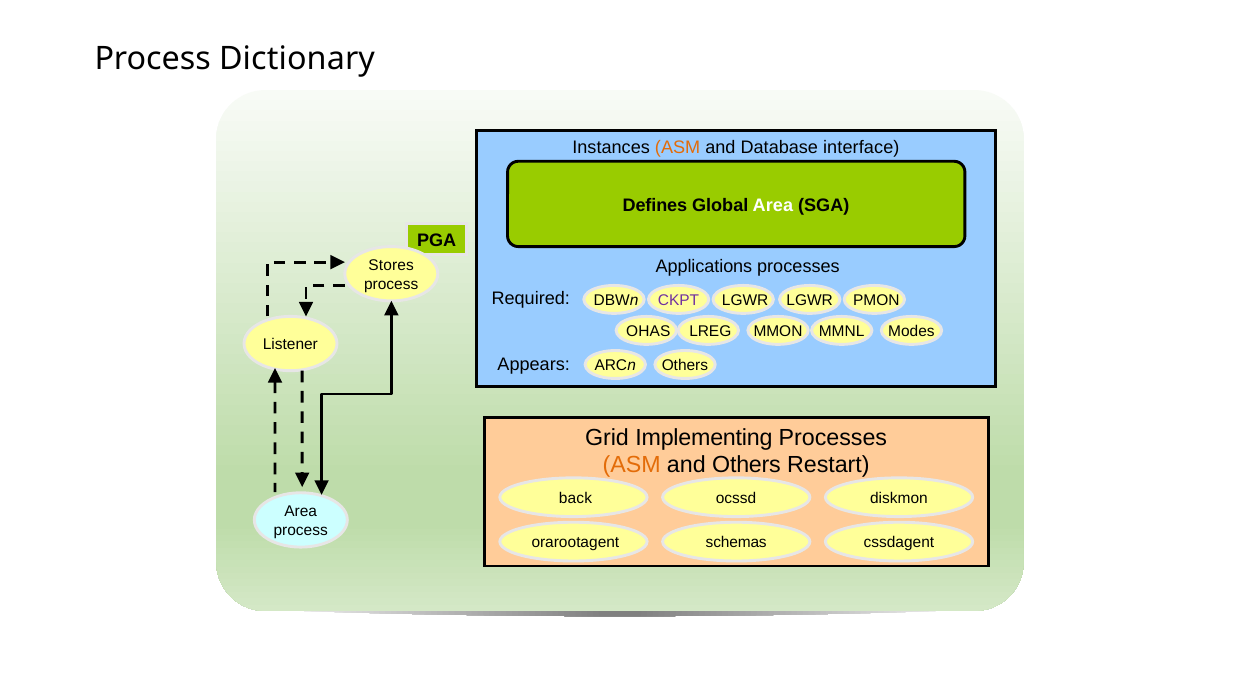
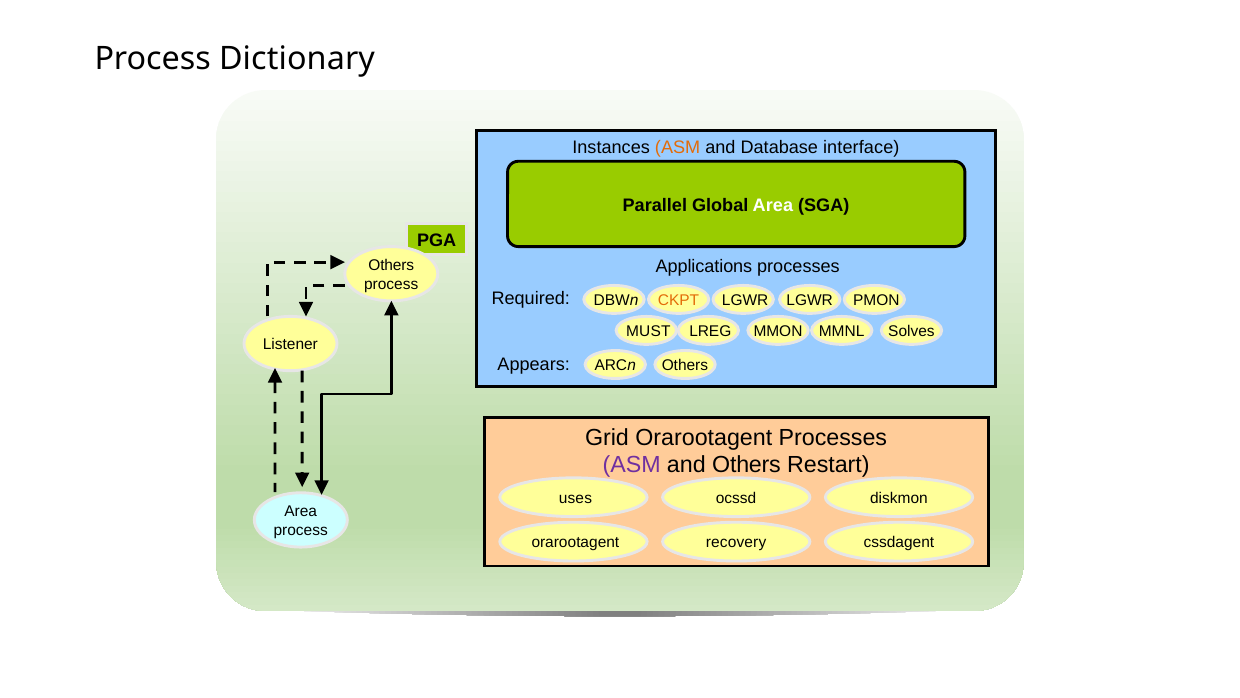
Defines: Defines -> Parallel
Stores at (391, 265): Stores -> Others
CKPT colour: purple -> orange
OHAS: OHAS -> MUST
Modes: Modes -> Solves
Grid Implementing: Implementing -> Orarootagent
ASM at (632, 465) colour: orange -> purple
back: back -> uses
schemas: schemas -> recovery
